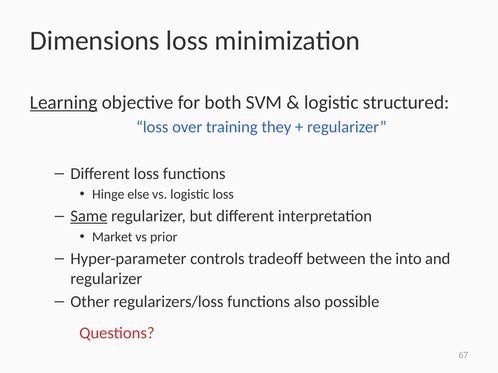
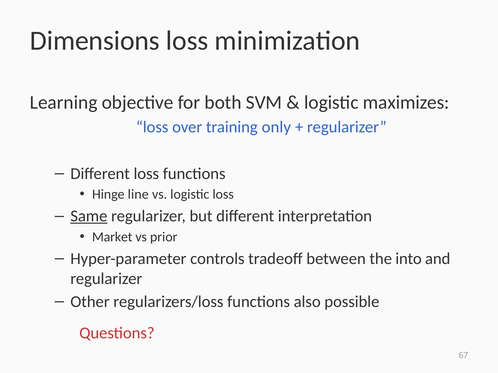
Learning underline: present -> none
structured: structured -> maximizes
they: they -> only
else: else -> line
